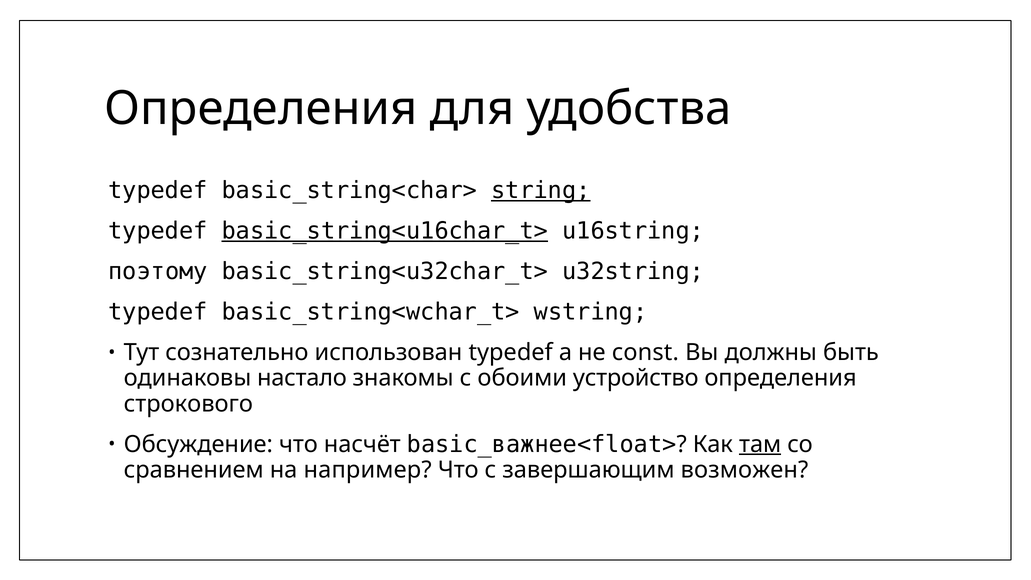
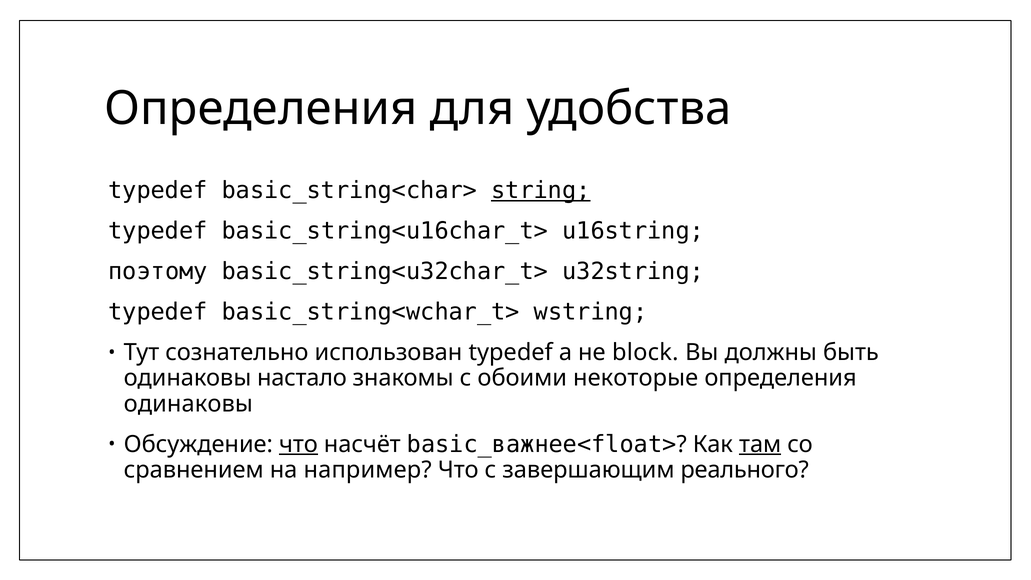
basic_string<u16char_t> underline: present -> none
const: const -> block
устройство: устройство -> некоторые
строкового at (188, 404): строкового -> одинаковы
что at (298, 444) underline: none -> present
возможен: возможен -> реального
